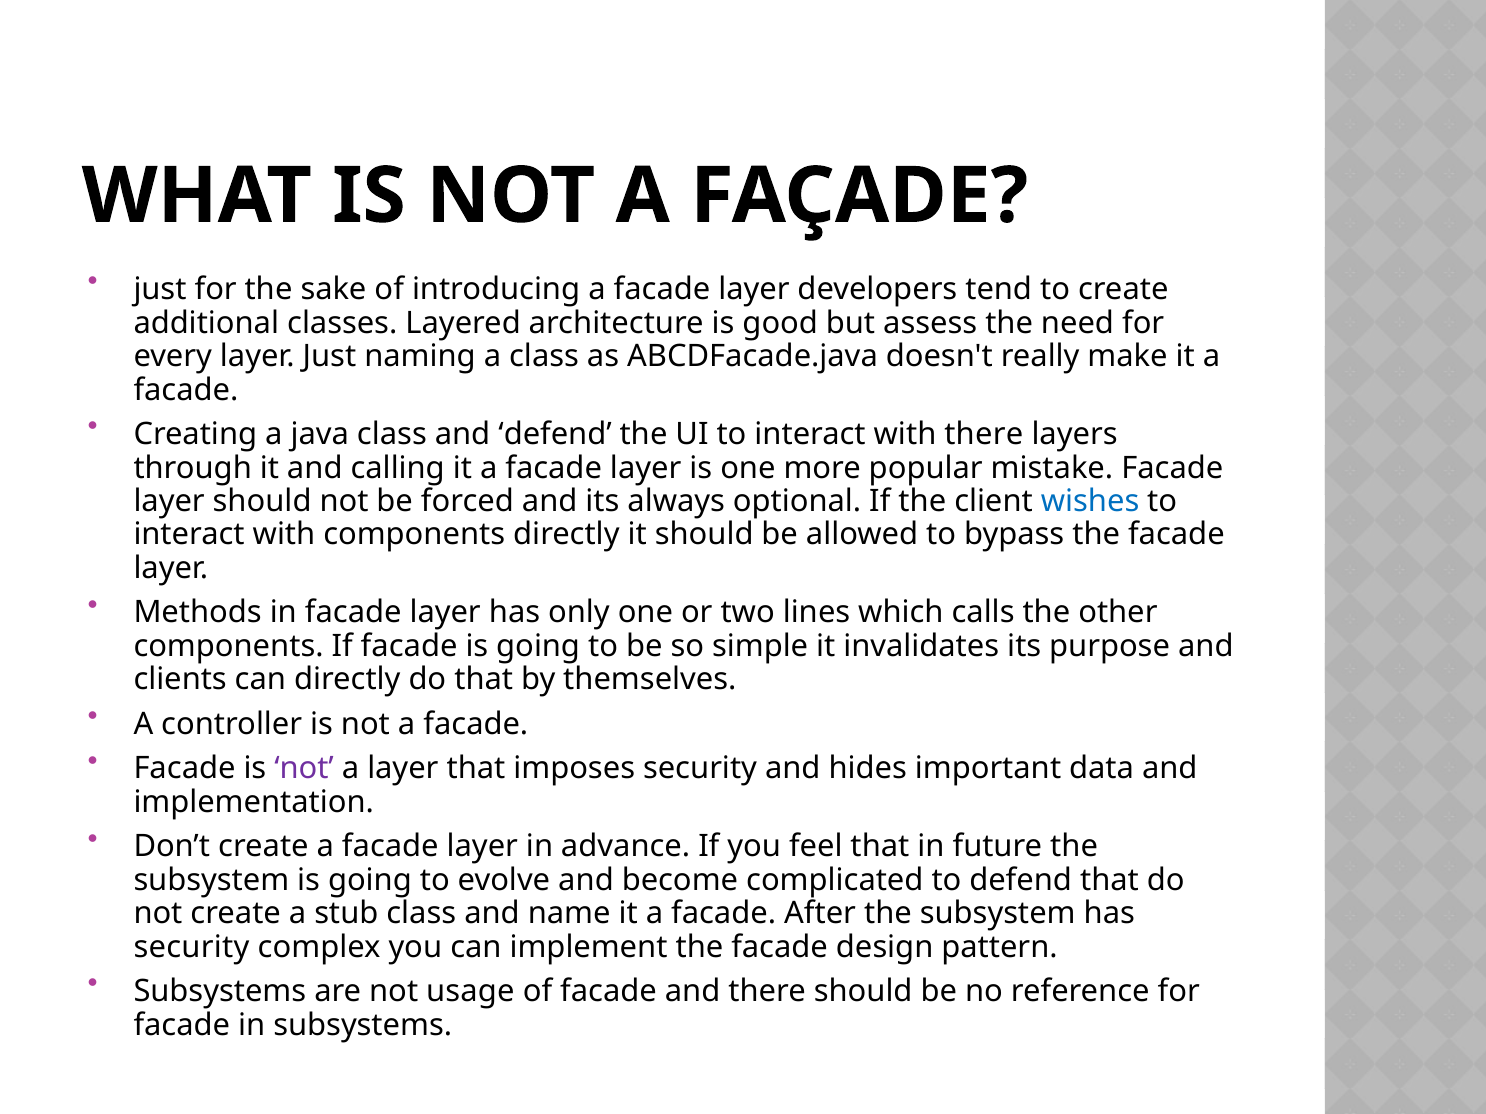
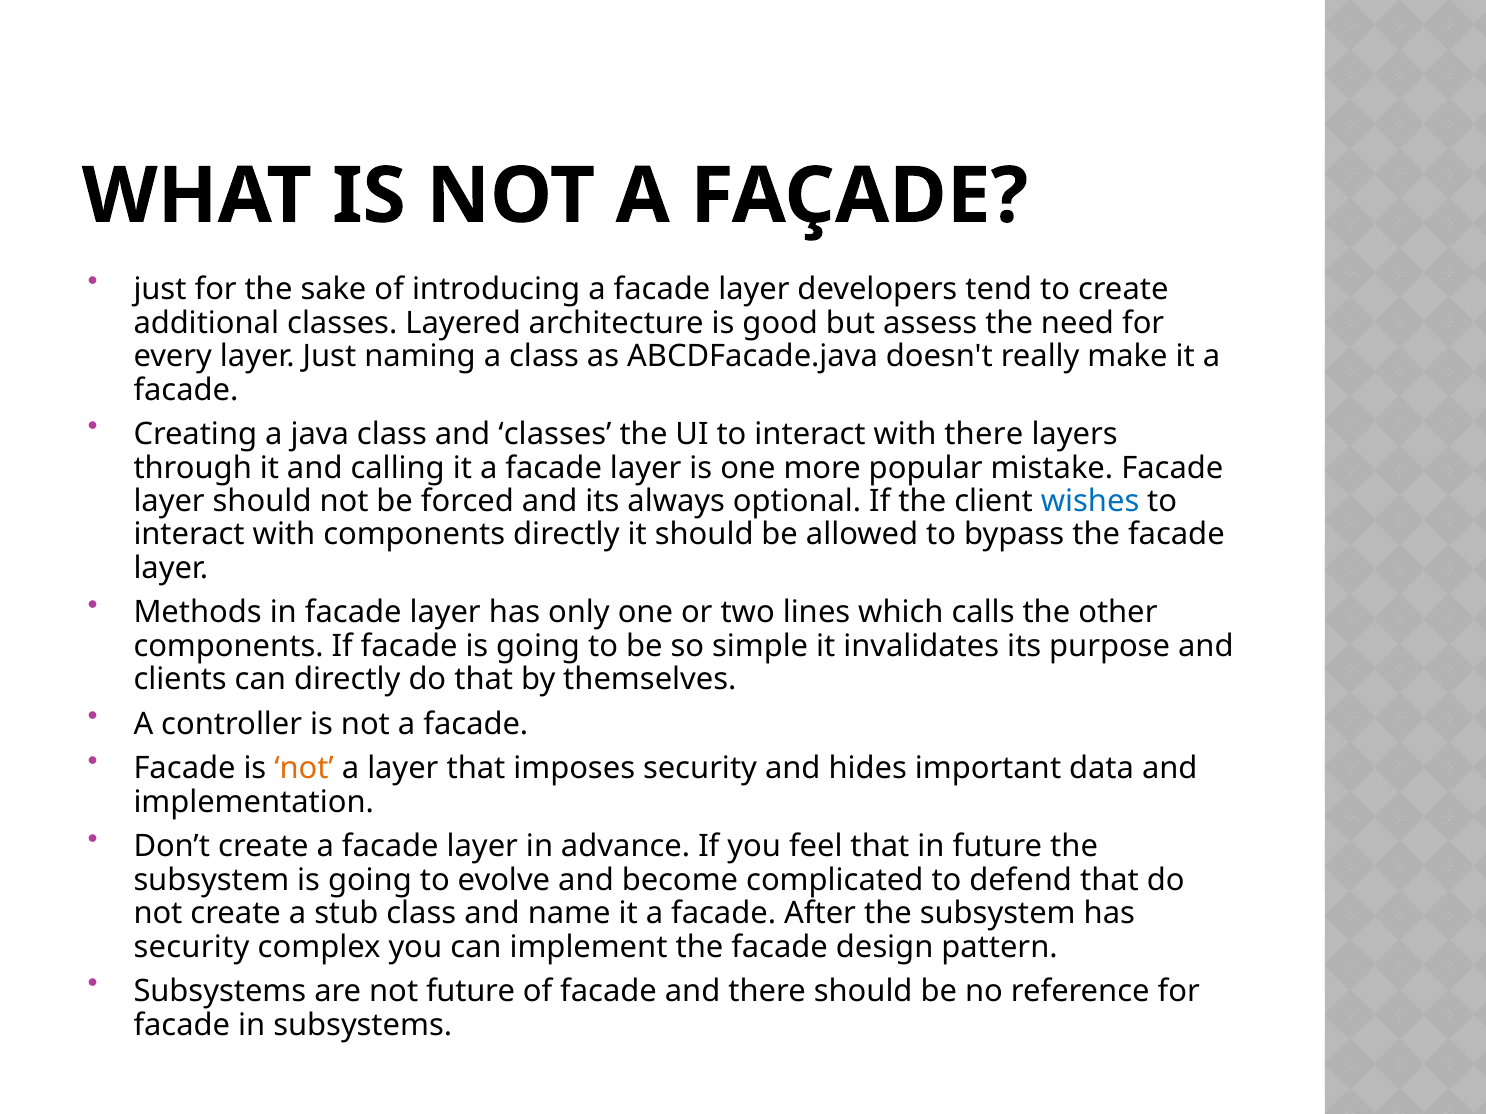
and defend: defend -> classes
not at (304, 769) colour: purple -> orange
not usage: usage -> future
